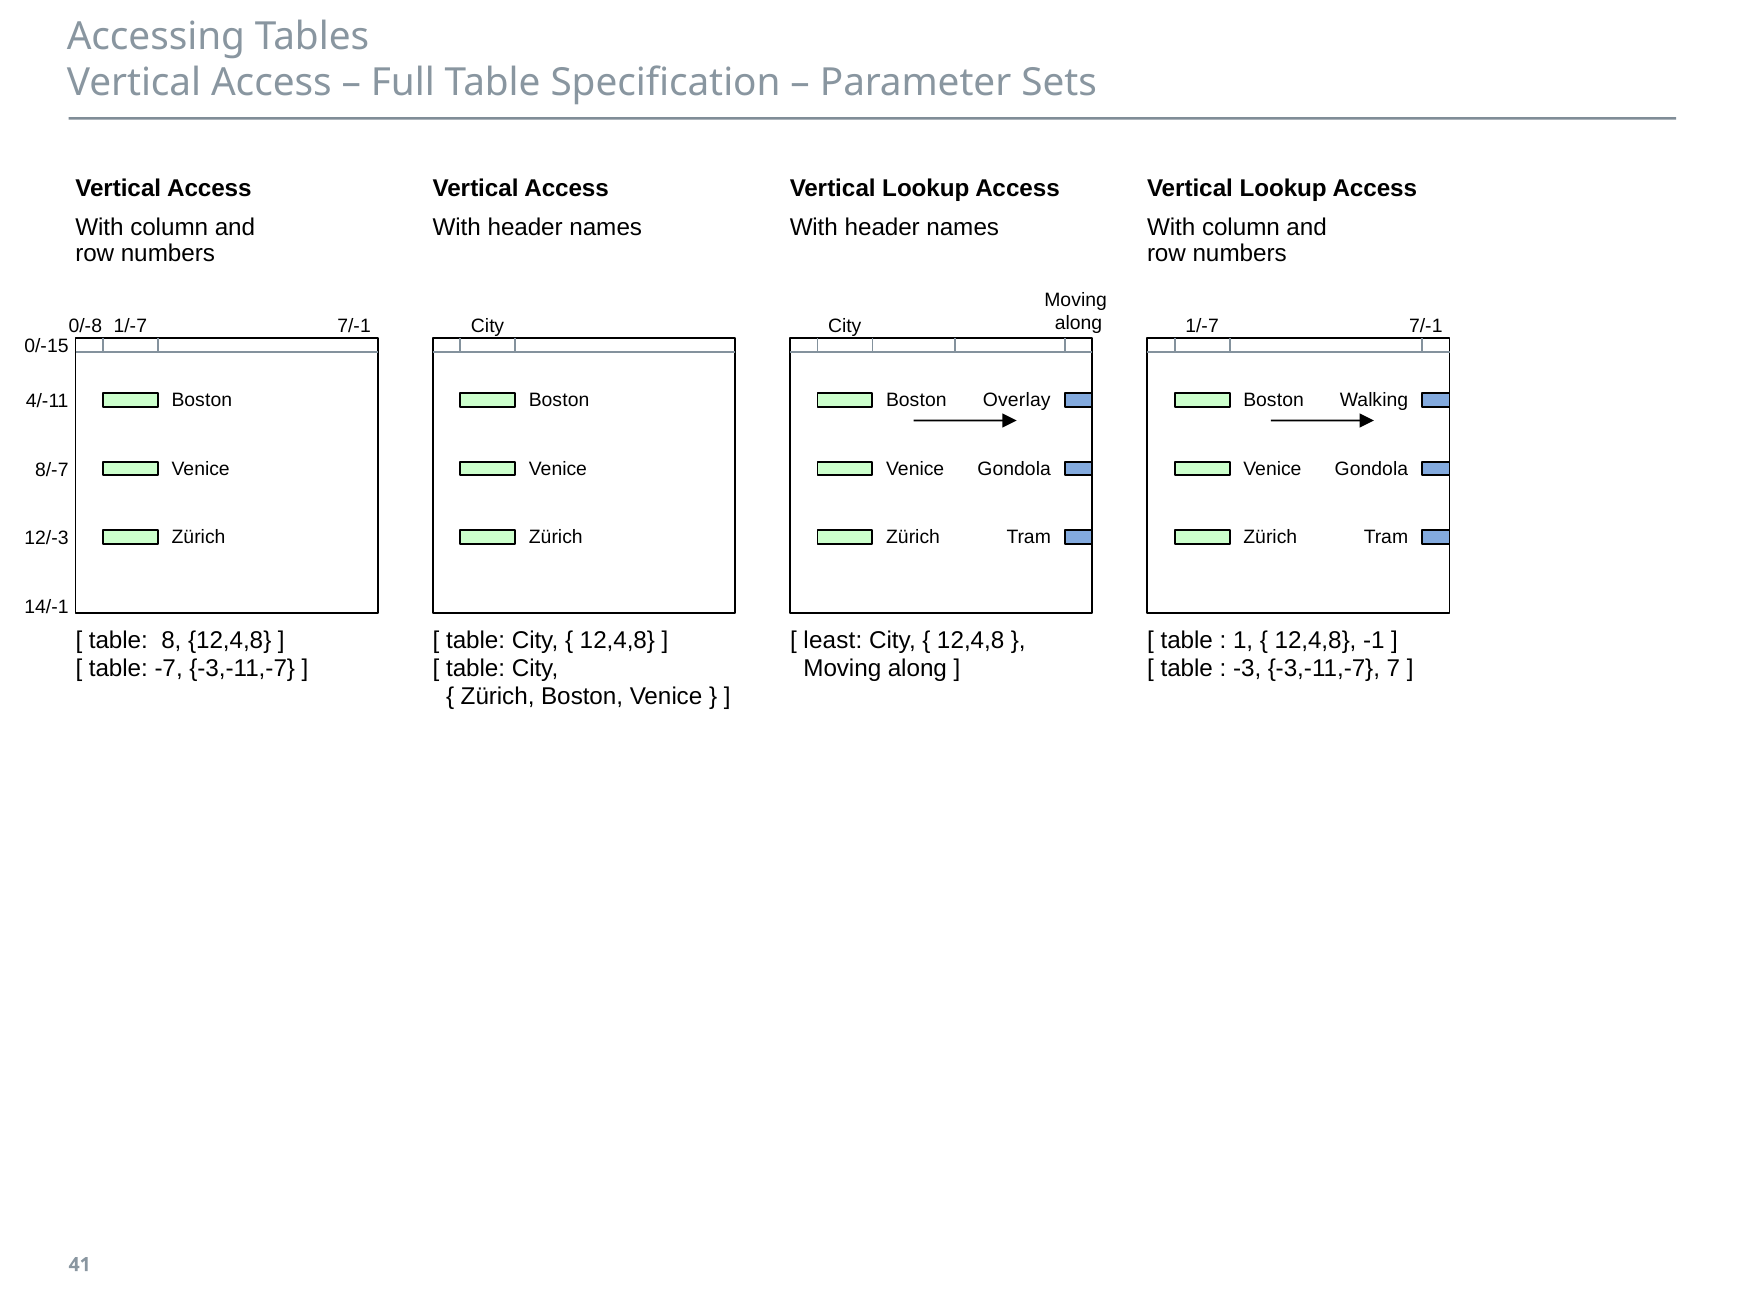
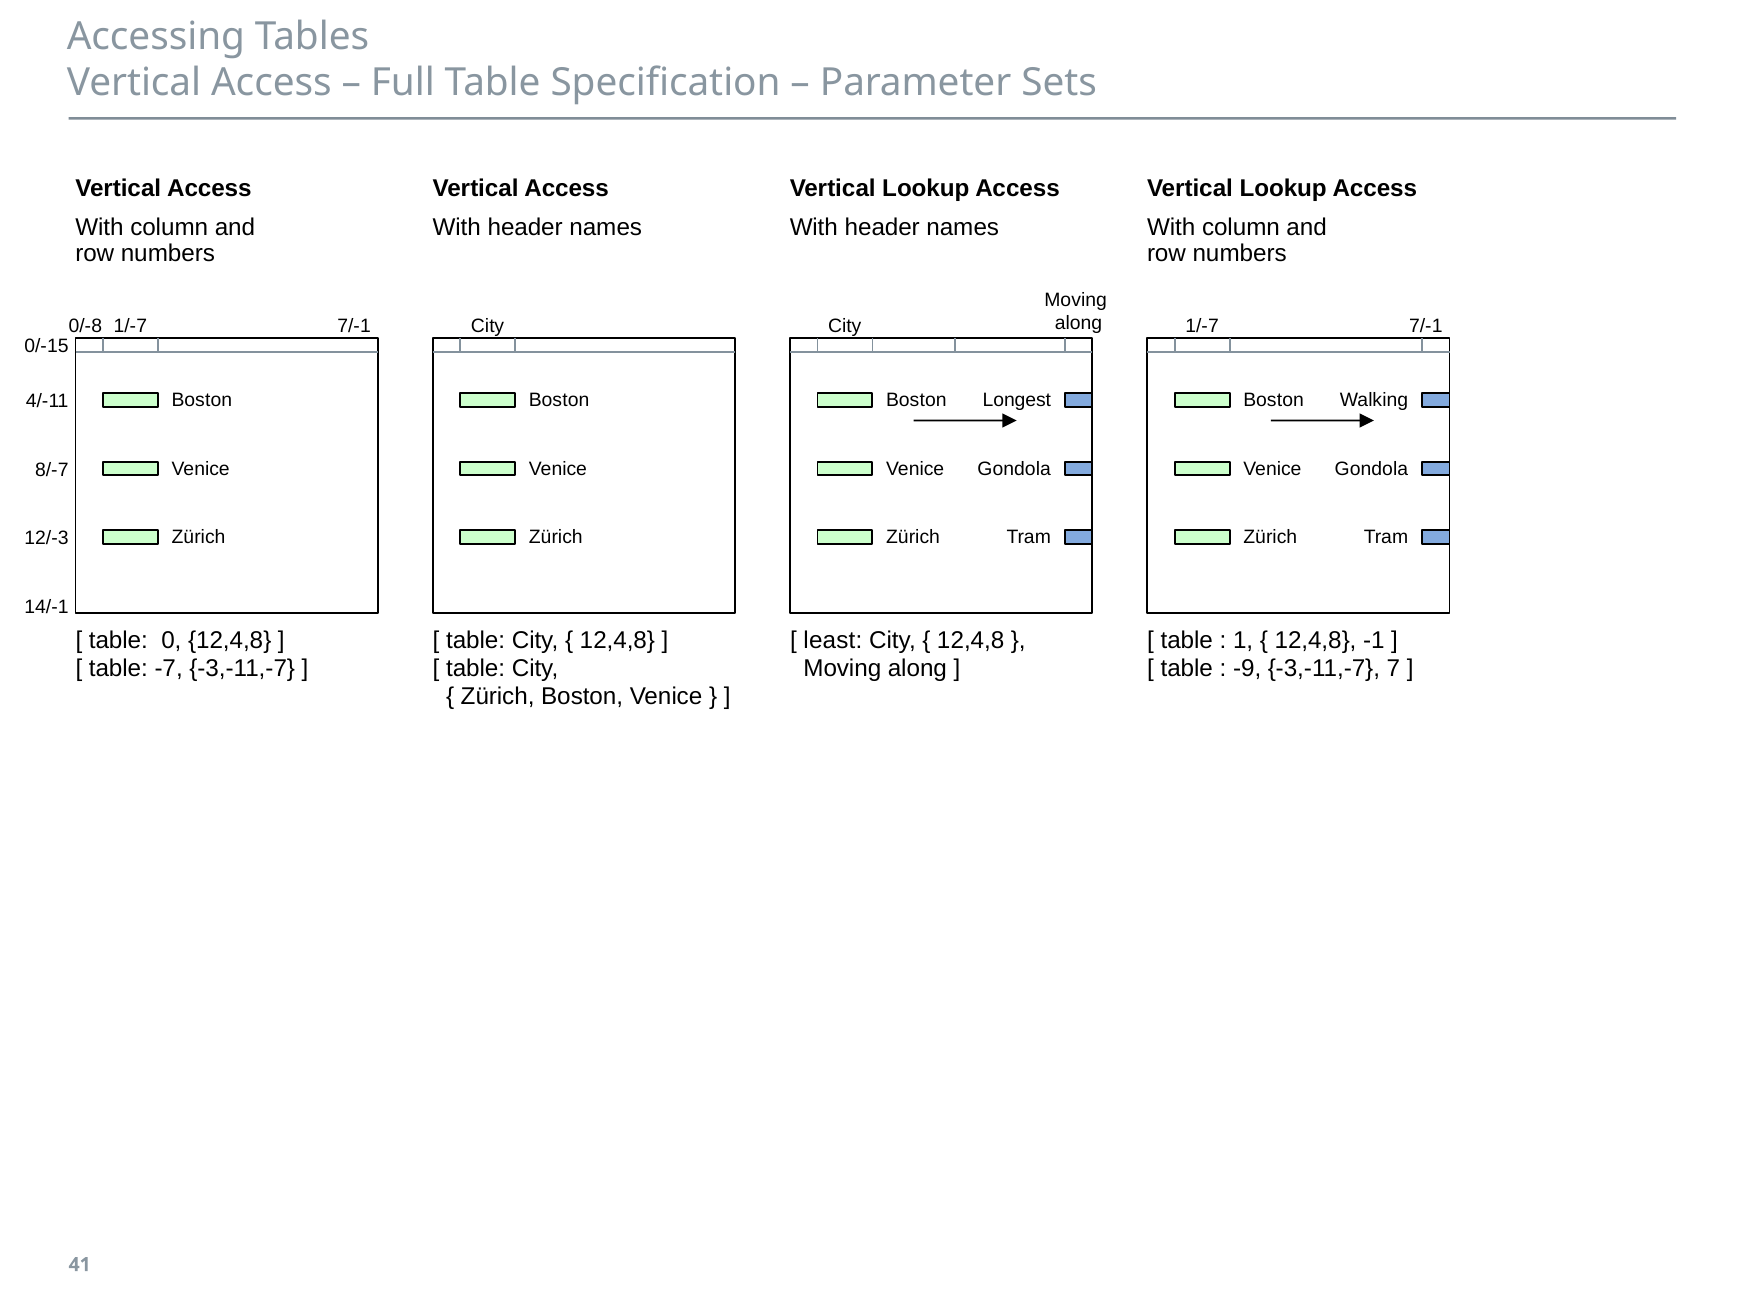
Overlay: Overlay -> Longest
8: 8 -> 0
-3: -3 -> -9
